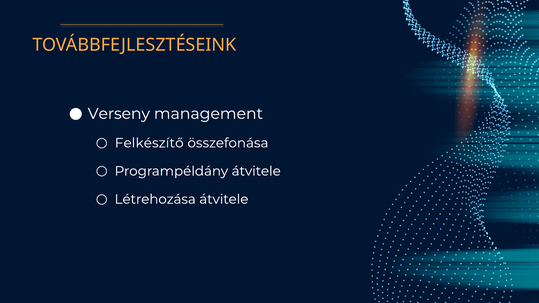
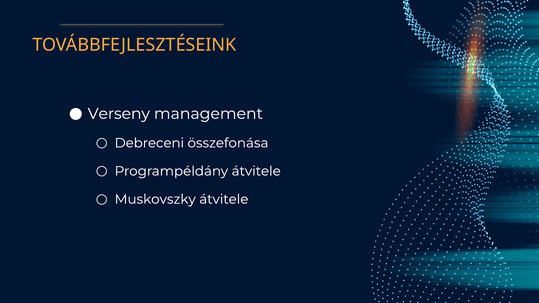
Felkészítő: Felkészítő -> Debreceni
Létrehozása: Létrehozása -> Muskovszky
